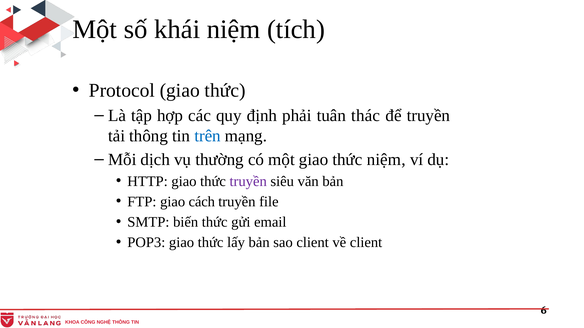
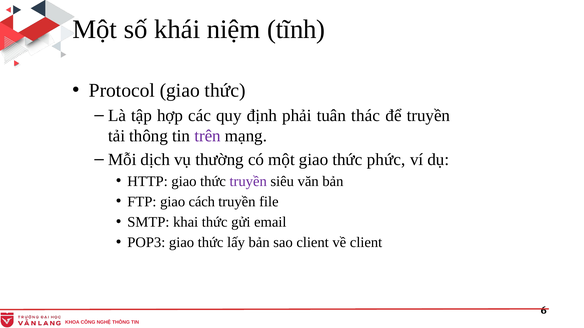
tích: tích -> tĩnh
trên colour: blue -> purple
thức niệm: niệm -> phức
biến: biến -> khai
